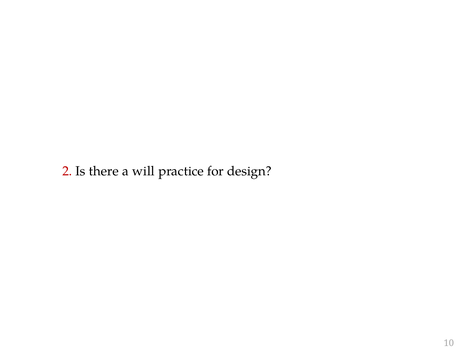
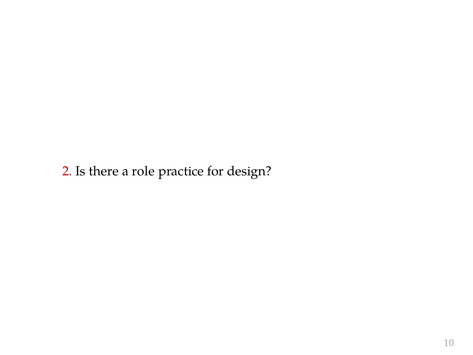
will: will -> role
